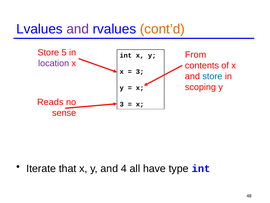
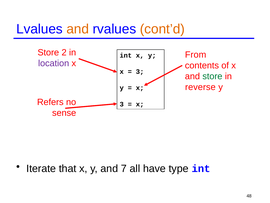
and at (78, 29) colour: purple -> orange
5: 5 -> 2
store at (212, 76) colour: blue -> green
scoping: scoping -> reverse
Reads: Reads -> Refers
4: 4 -> 7
